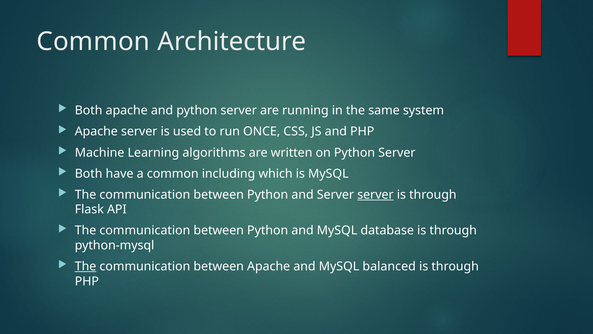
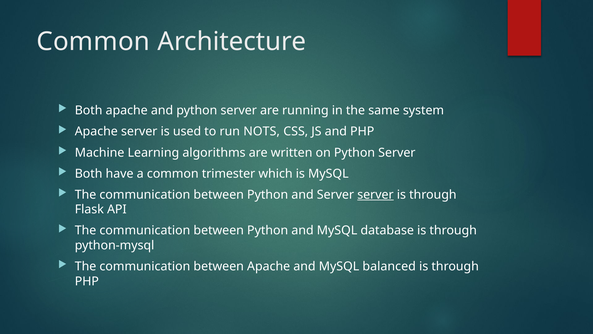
ONCE: ONCE -> NOTS
including: including -> trimester
The at (86, 266) underline: present -> none
